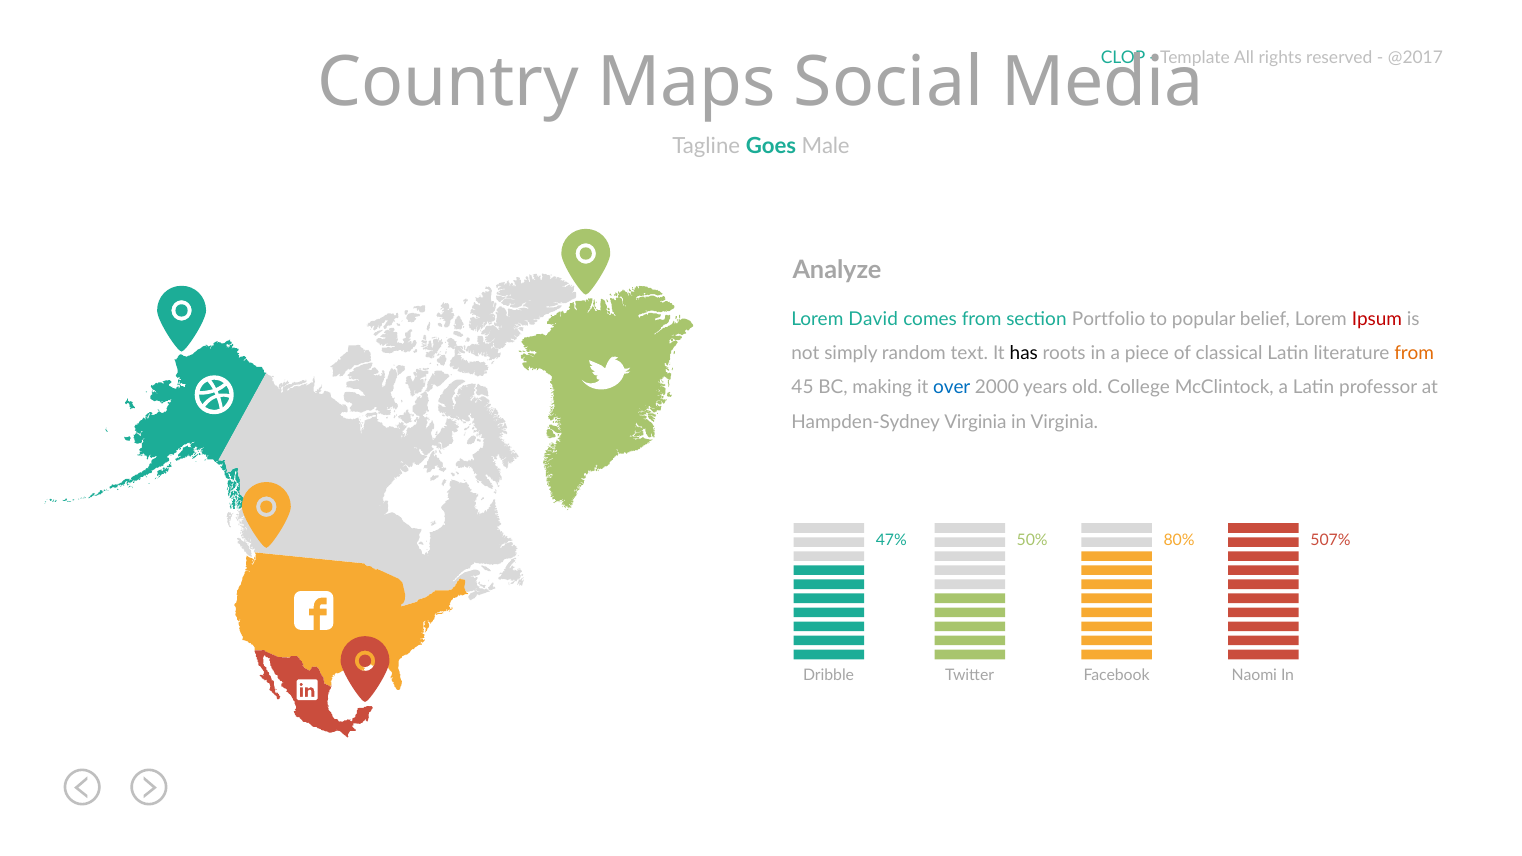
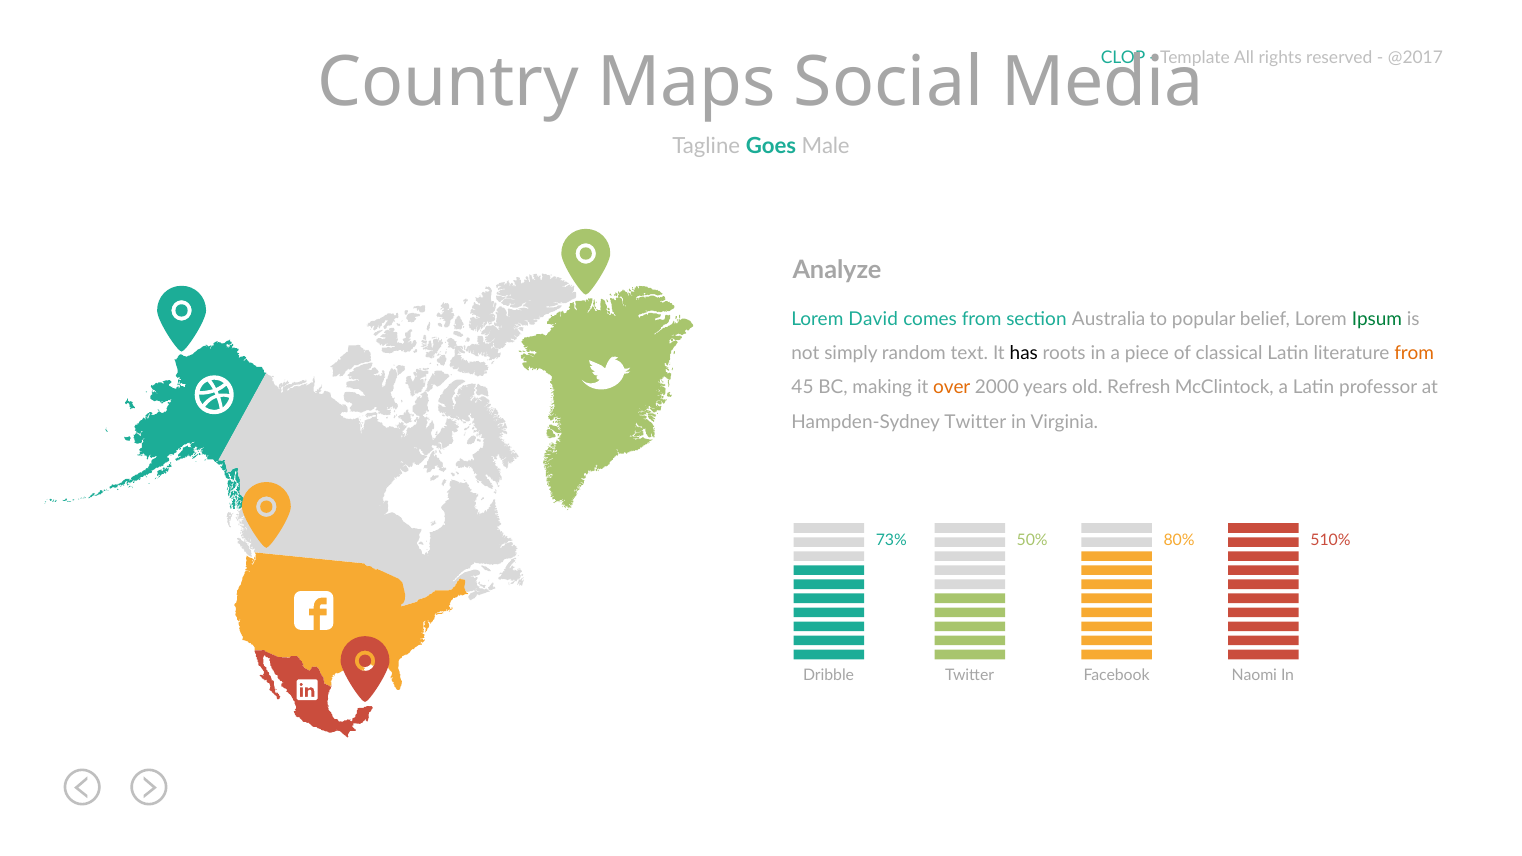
Portfolio: Portfolio -> Australia
Ipsum colour: red -> green
over colour: blue -> orange
College: College -> Refresh
Hampden-Sydney Virginia: Virginia -> Twitter
47%: 47% -> 73%
507%: 507% -> 510%
